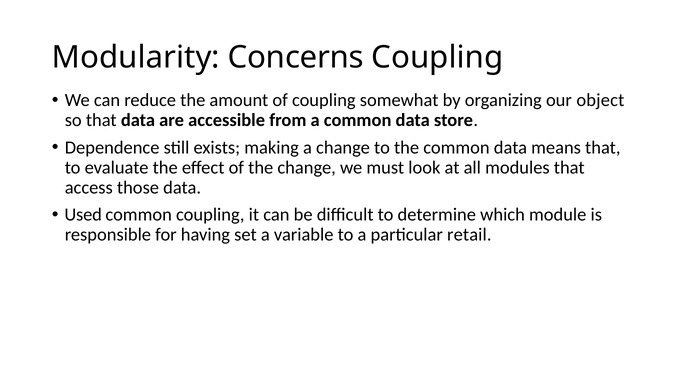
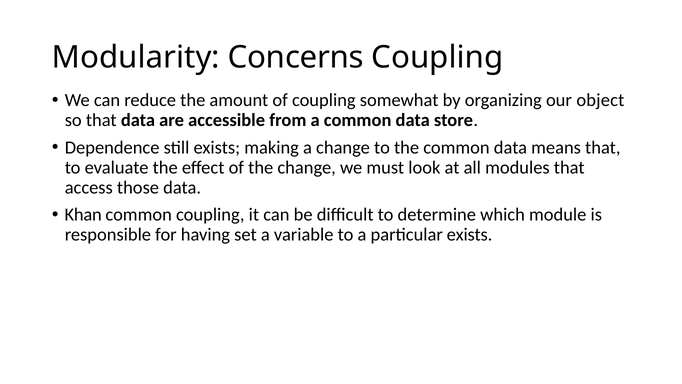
Used: Used -> Khan
particular retail: retail -> exists
